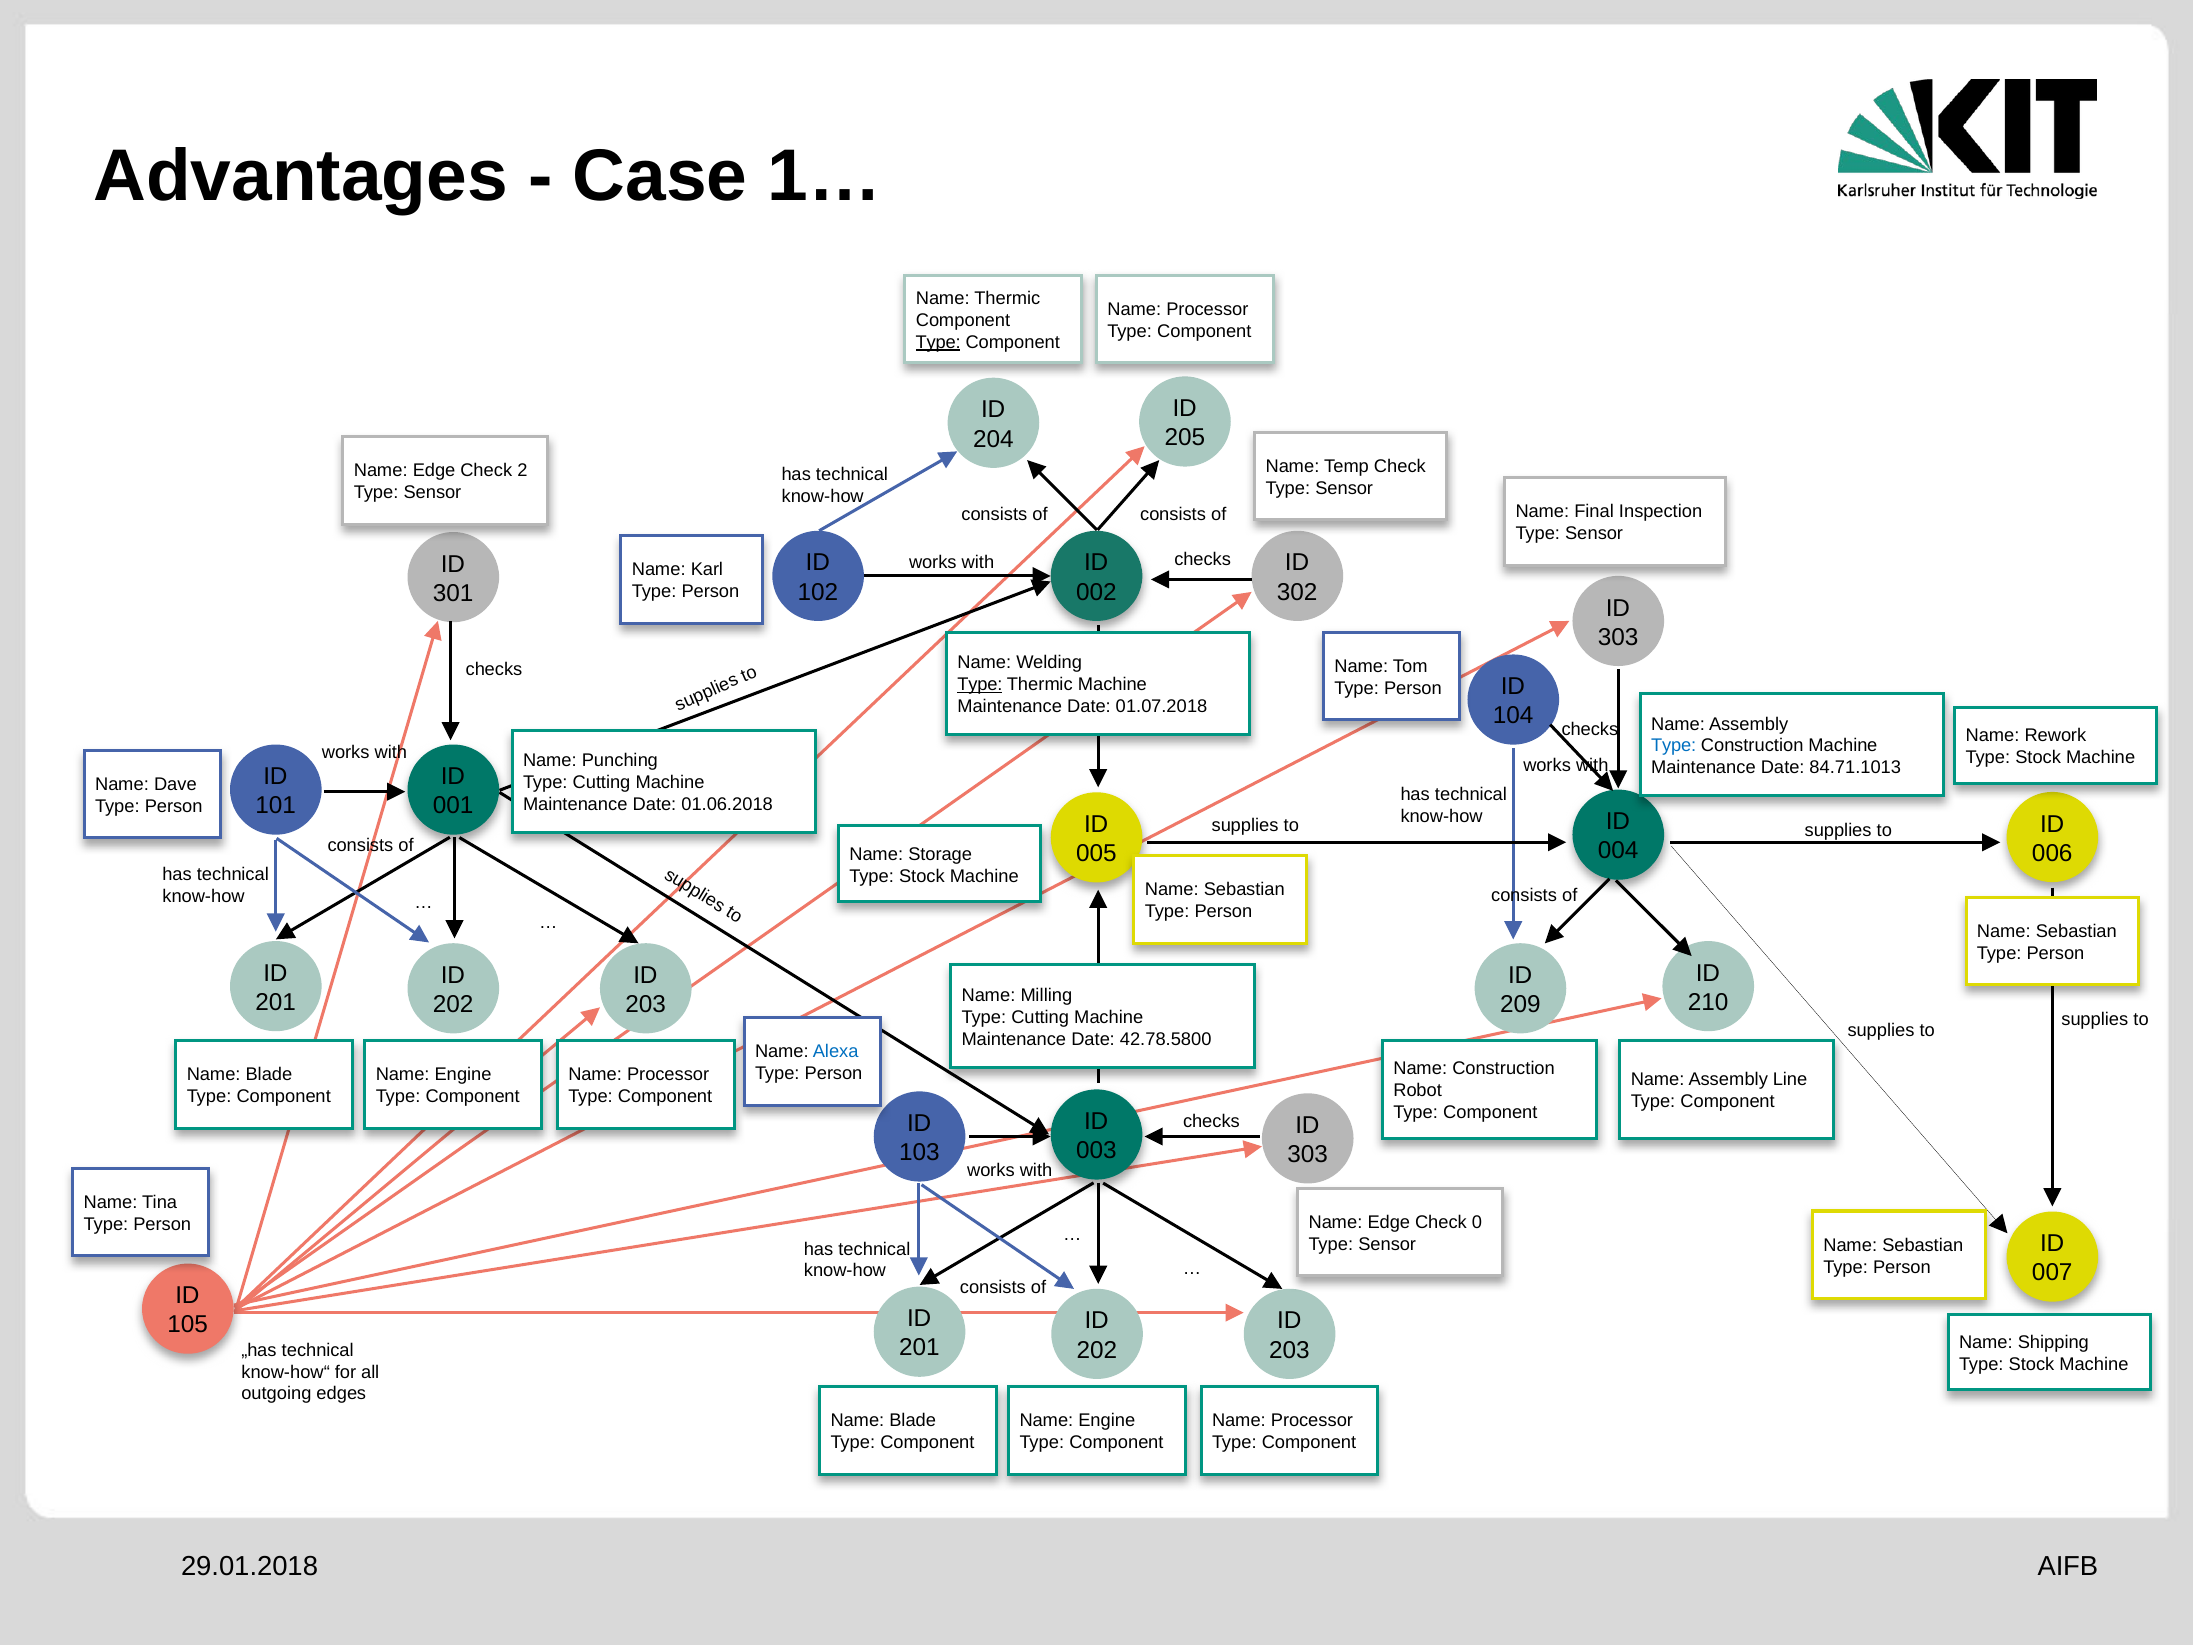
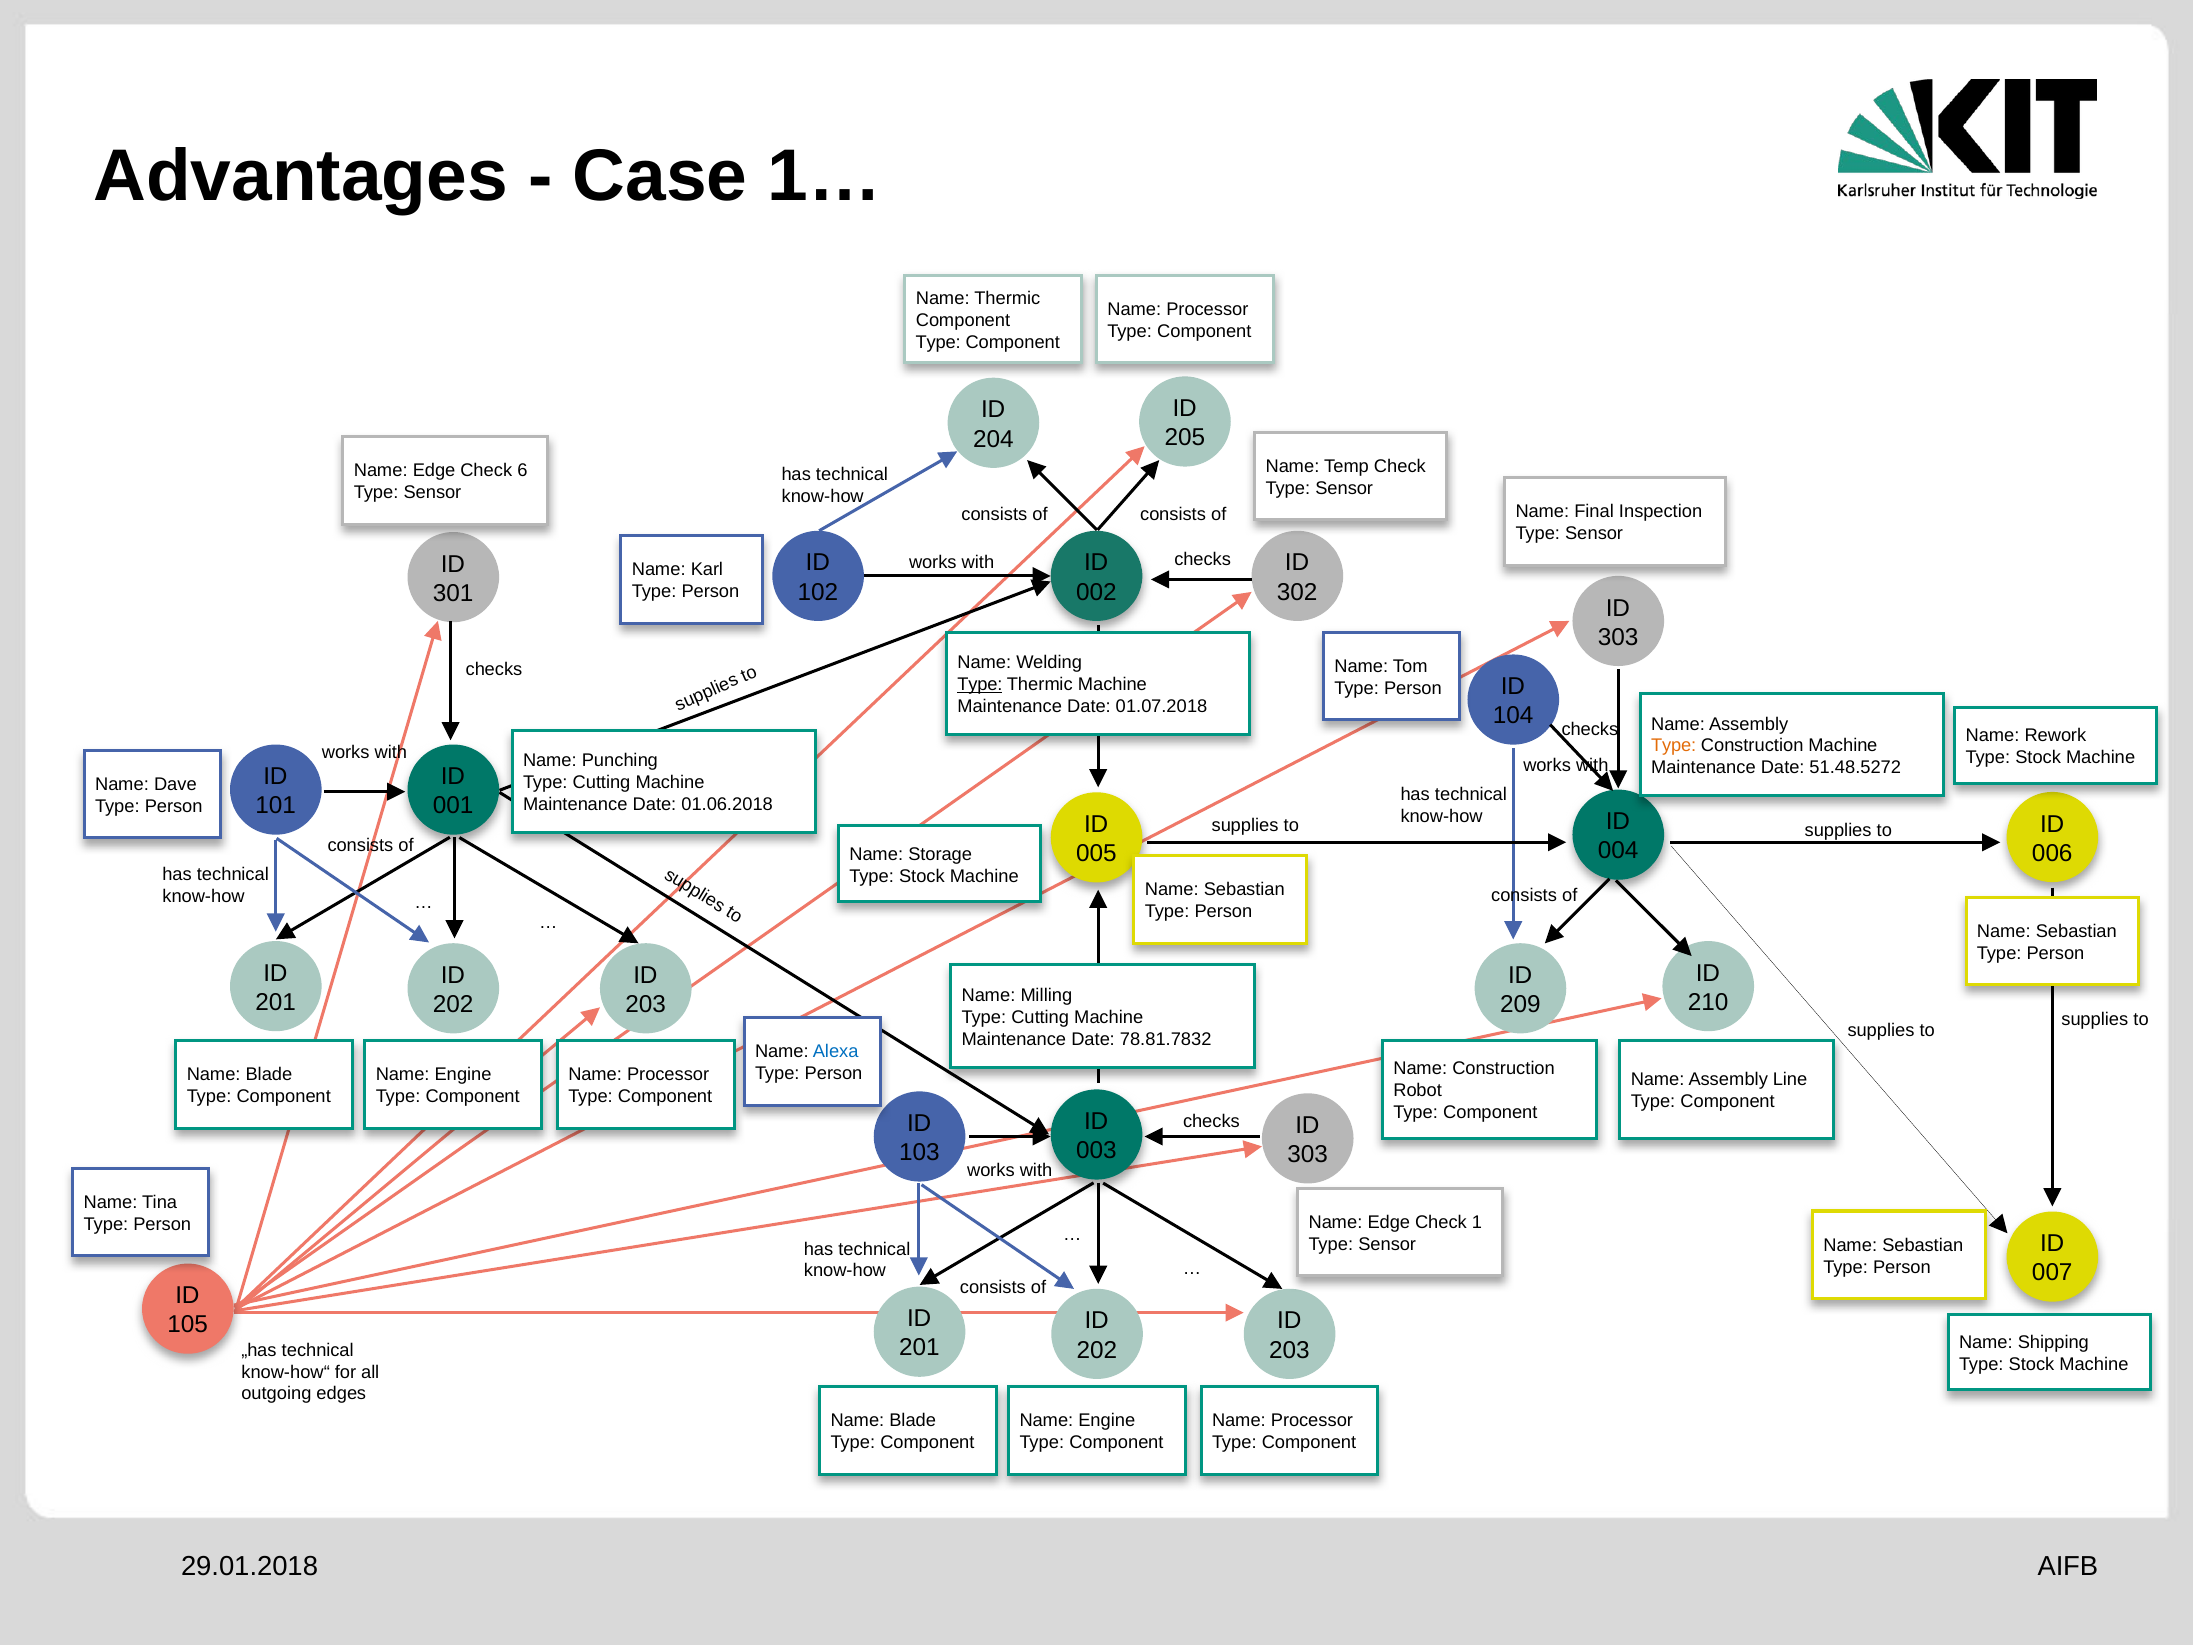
Type at (938, 342) underline: present -> none
2: 2 -> 6
Type at (1674, 746) colour: blue -> orange
84.71.1013: 84.71.1013 -> 51.48.5272
42.78.5800: 42.78.5800 -> 78.81.7832
0: 0 -> 1
